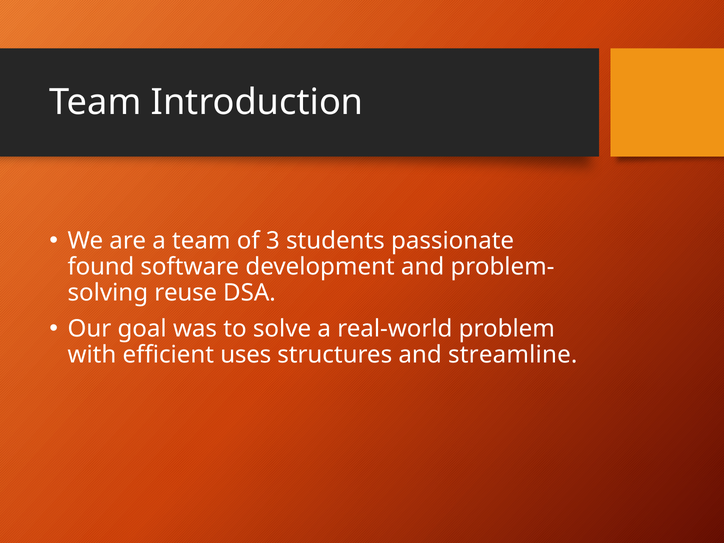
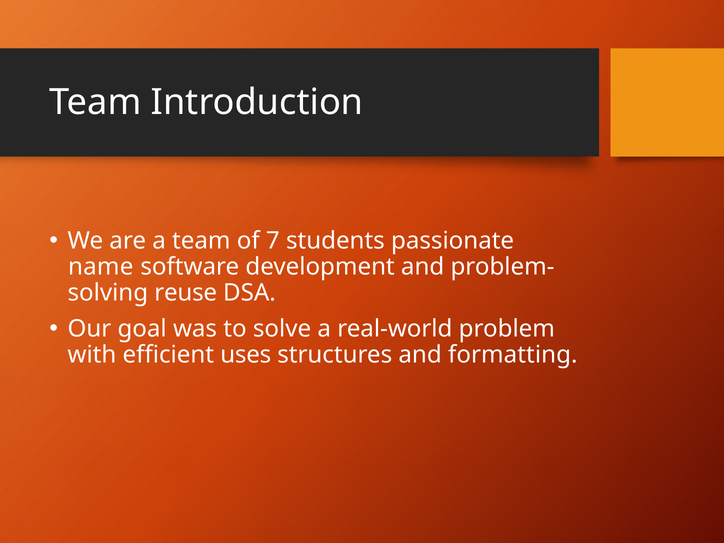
3: 3 -> 7
found: found -> name
streamline: streamline -> formatting
